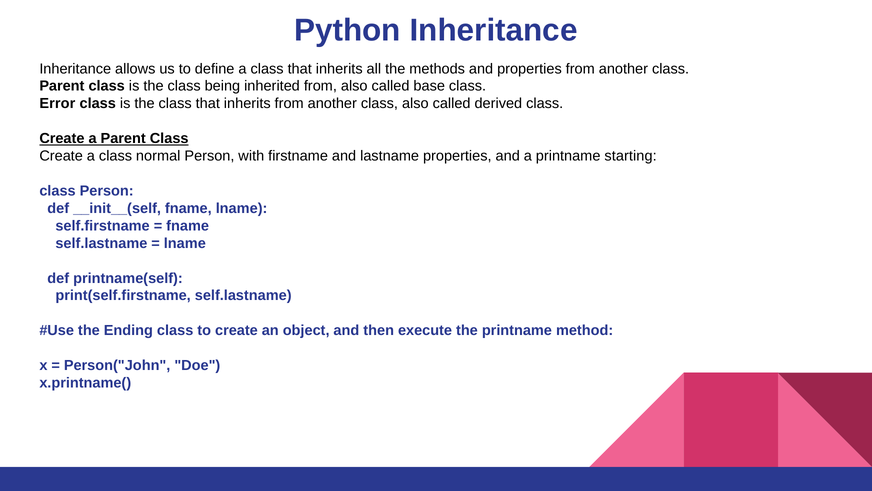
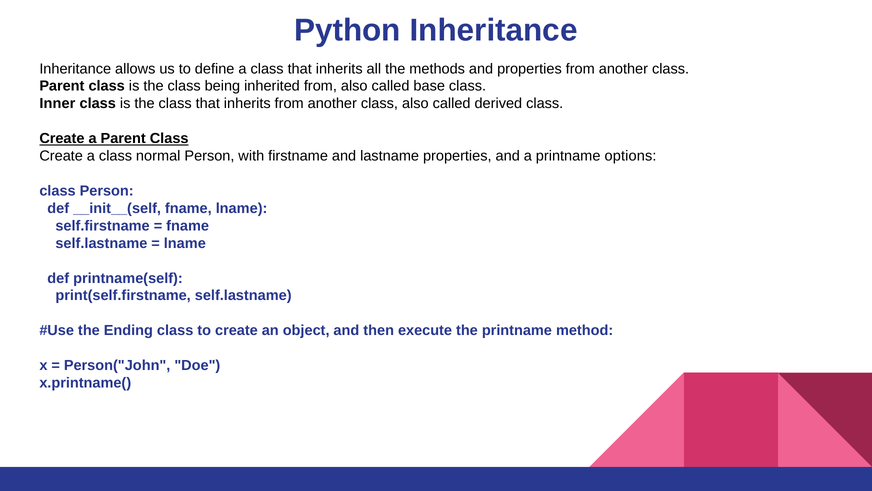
Error: Error -> Inner
starting: starting -> options
